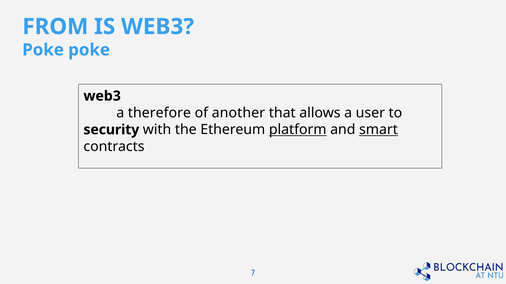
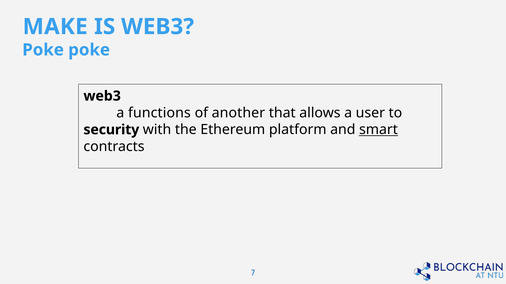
FROM: FROM -> MAKE
therefore: therefore -> functions
platform underline: present -> none
